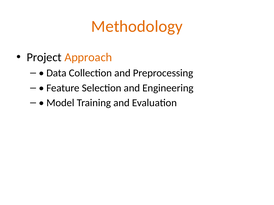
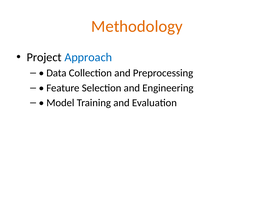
Approach colour: orange -> blue
